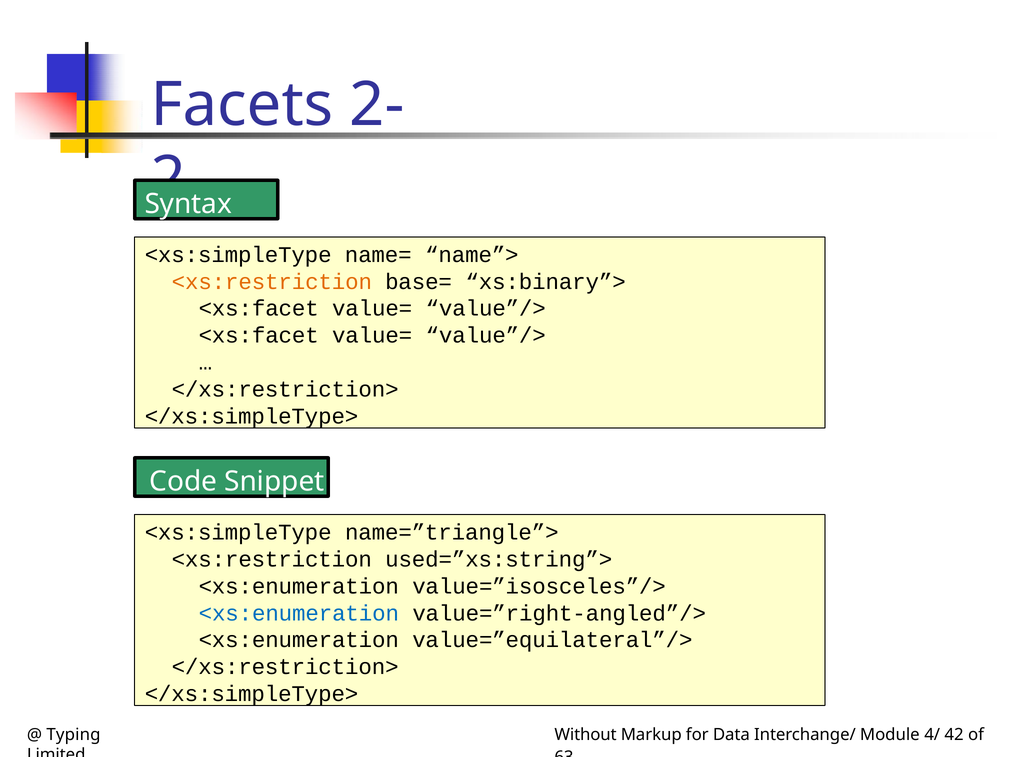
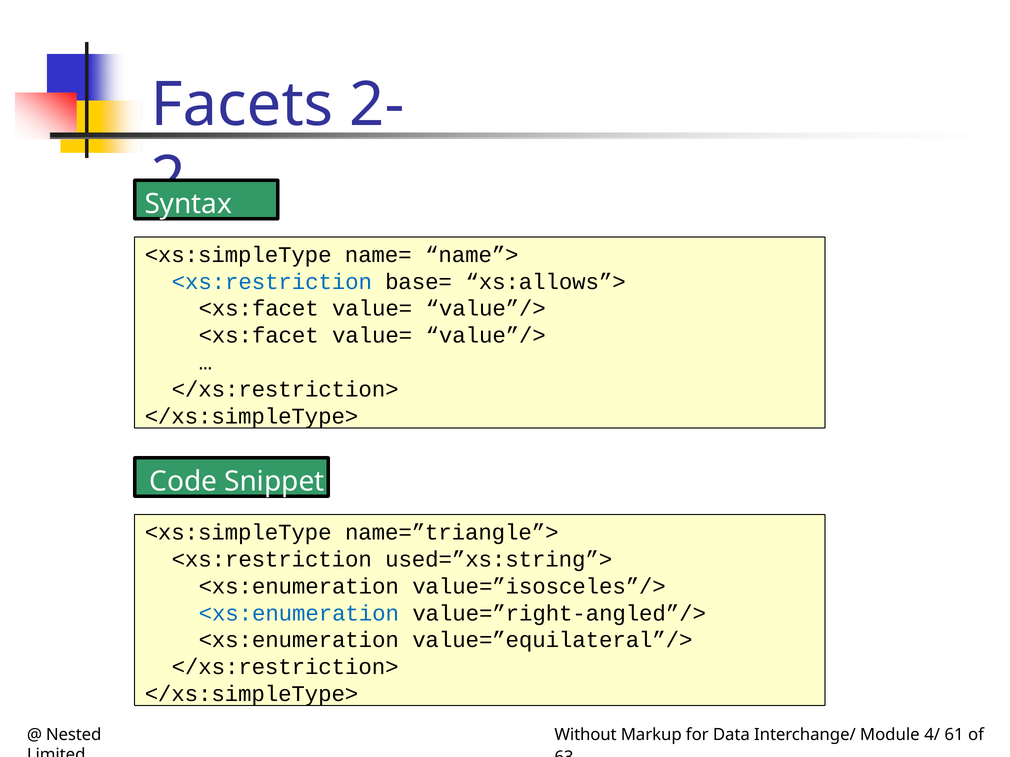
<xs:restriction at (272, 282) colour: orange -> blue
xs:binary”>: xs:binary”> -> xs:allows”>
Typing: Typing -> Nested
42: 42 -> 61
